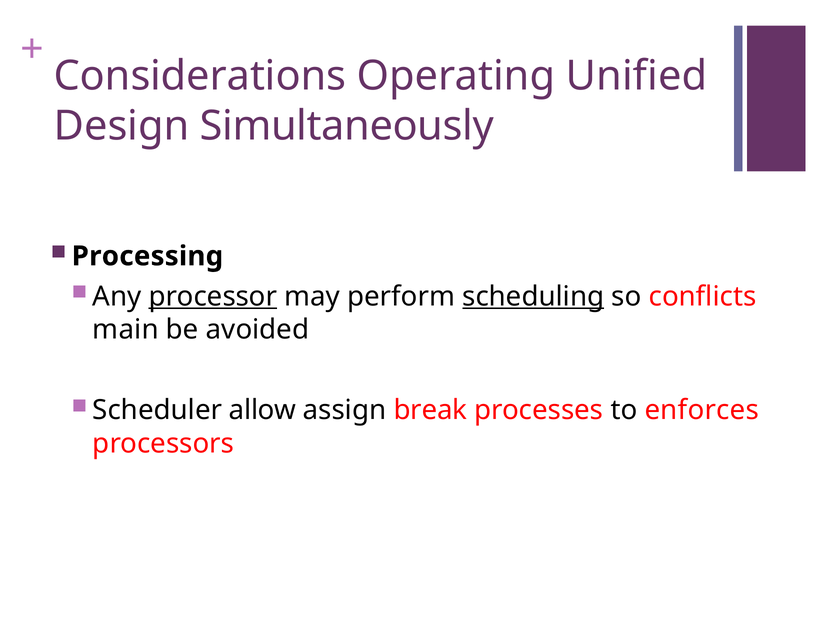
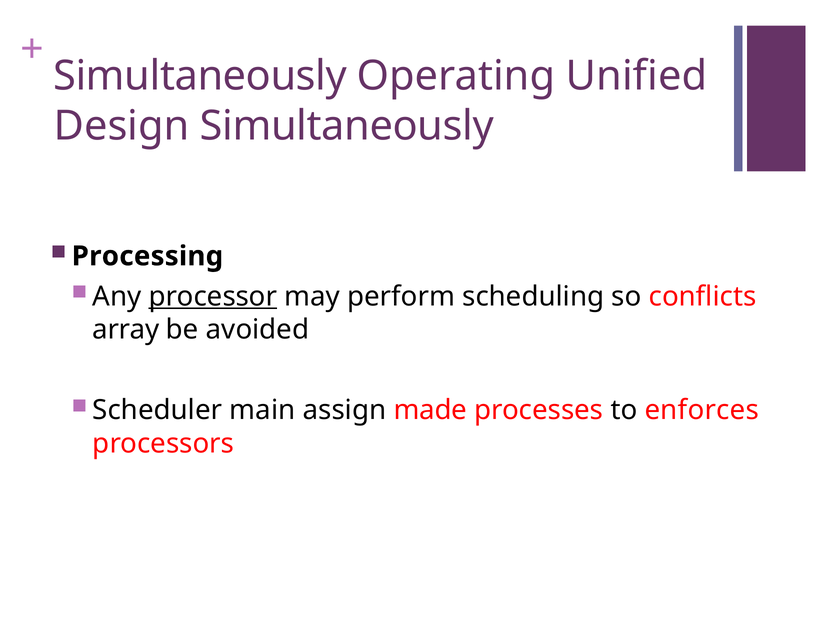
Considerations at (200, 76): Considerations -> Simultaneously
scheduling underline: present -> none
main: main -> array
allow: allow -> main
break: break -> made
